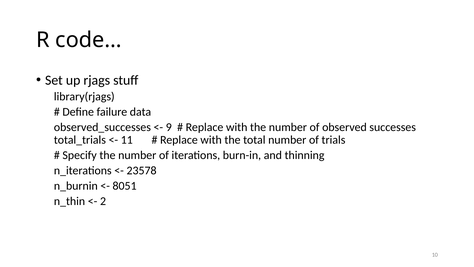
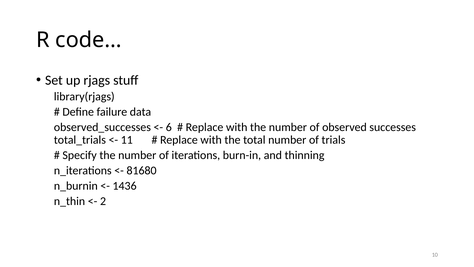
9: 9 -> 6
23578: 23578 -> 81680
8051: 8051 -> 1436
